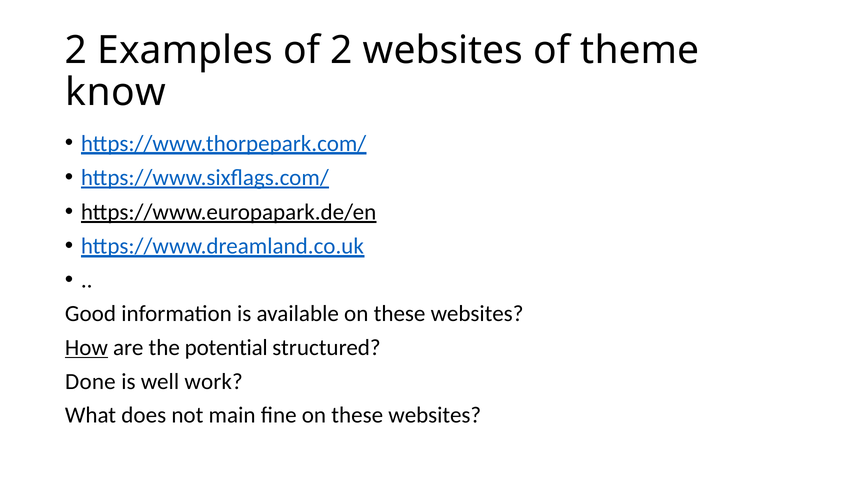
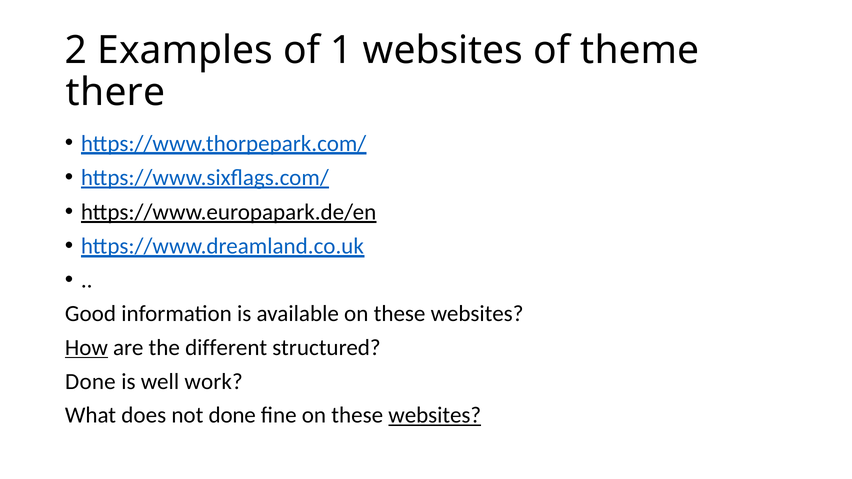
of 2: 2 -> 1
know: know -> there
potential: potential -> different
not main: main -> done
websites at (435, 415) underline: none -> present
